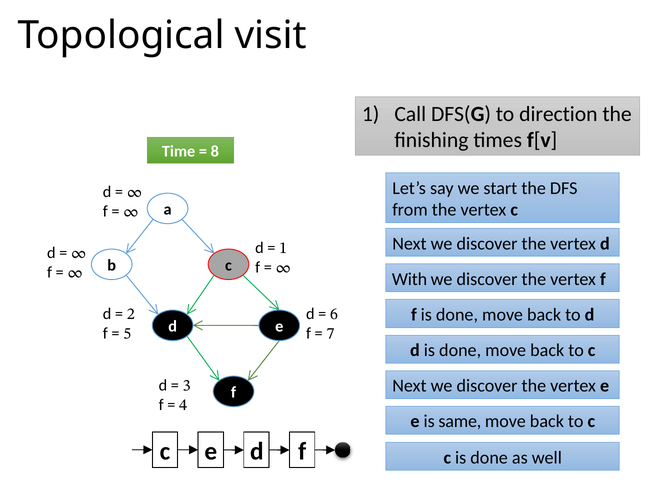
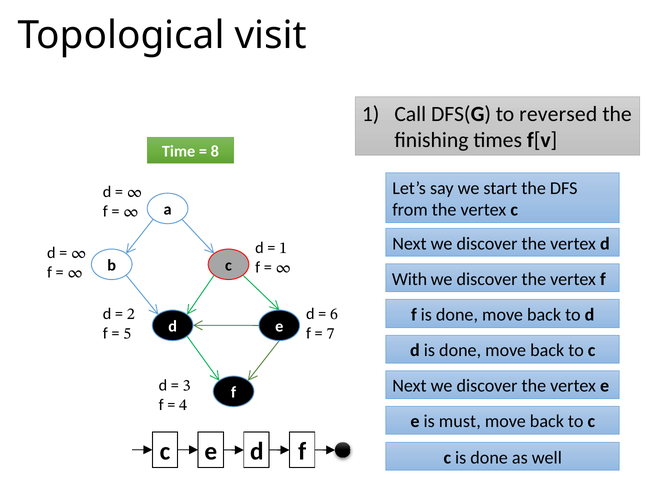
direction: direction -> reversed
same: same -> must
